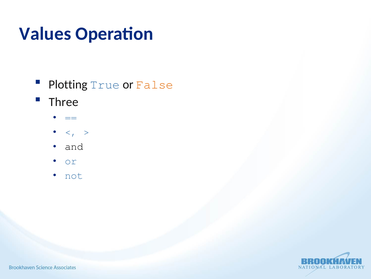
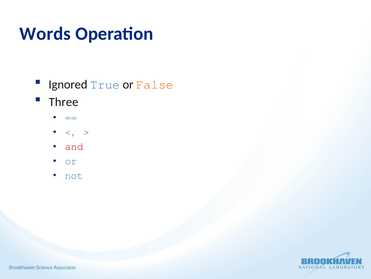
Values: Values -> Words
Plotting: Plotting -> Ignored
and colour: black -> red
